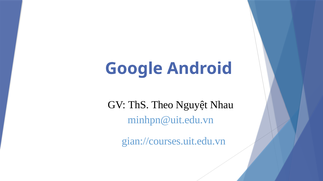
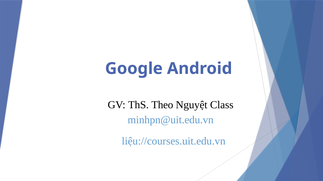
Nhau: Nhau -> Class
gian://courses.uit.edu.vn: gian://courses.uit.edu.vn -> liệu://courses.uit.edu.vn
